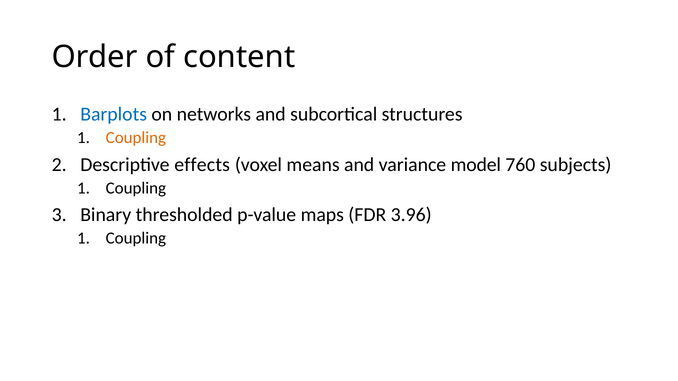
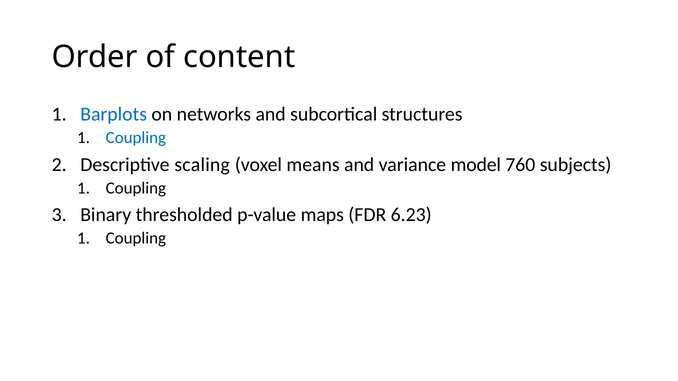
Coupling at (136, 138) colour: orange -> blue
effects: effects -> scaling
3.96: 3.96 -> 6.23
